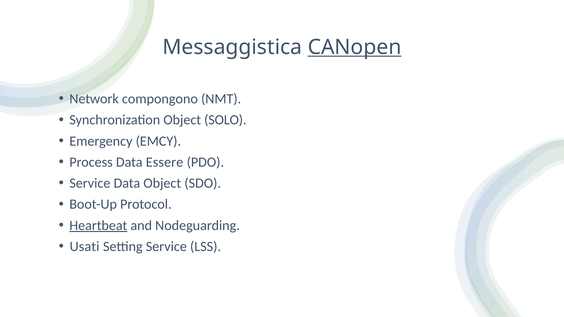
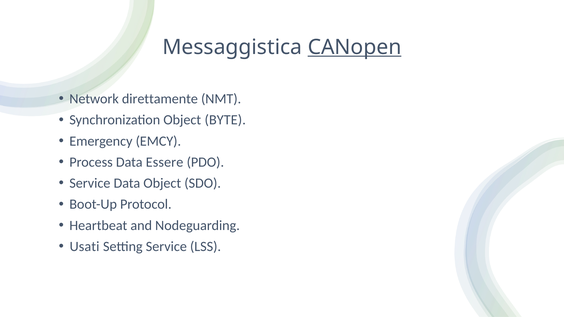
compongono: compongono -> direttamente
SOLO: SOLO -> BYTE
Heartbeat underline: present -> none
